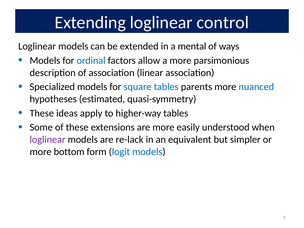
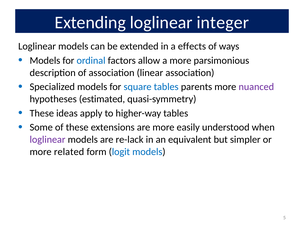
control: control -> integer
mental: mental -> effects
nuanced colour: blue -> purple
bottom: bottom -> related
